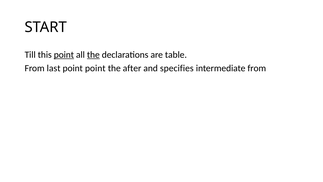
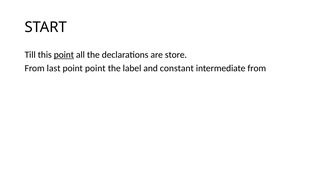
the at (93, 55) underline: present -> none
table: table -> store
after: after -> label
specifies: specifies -> constant
